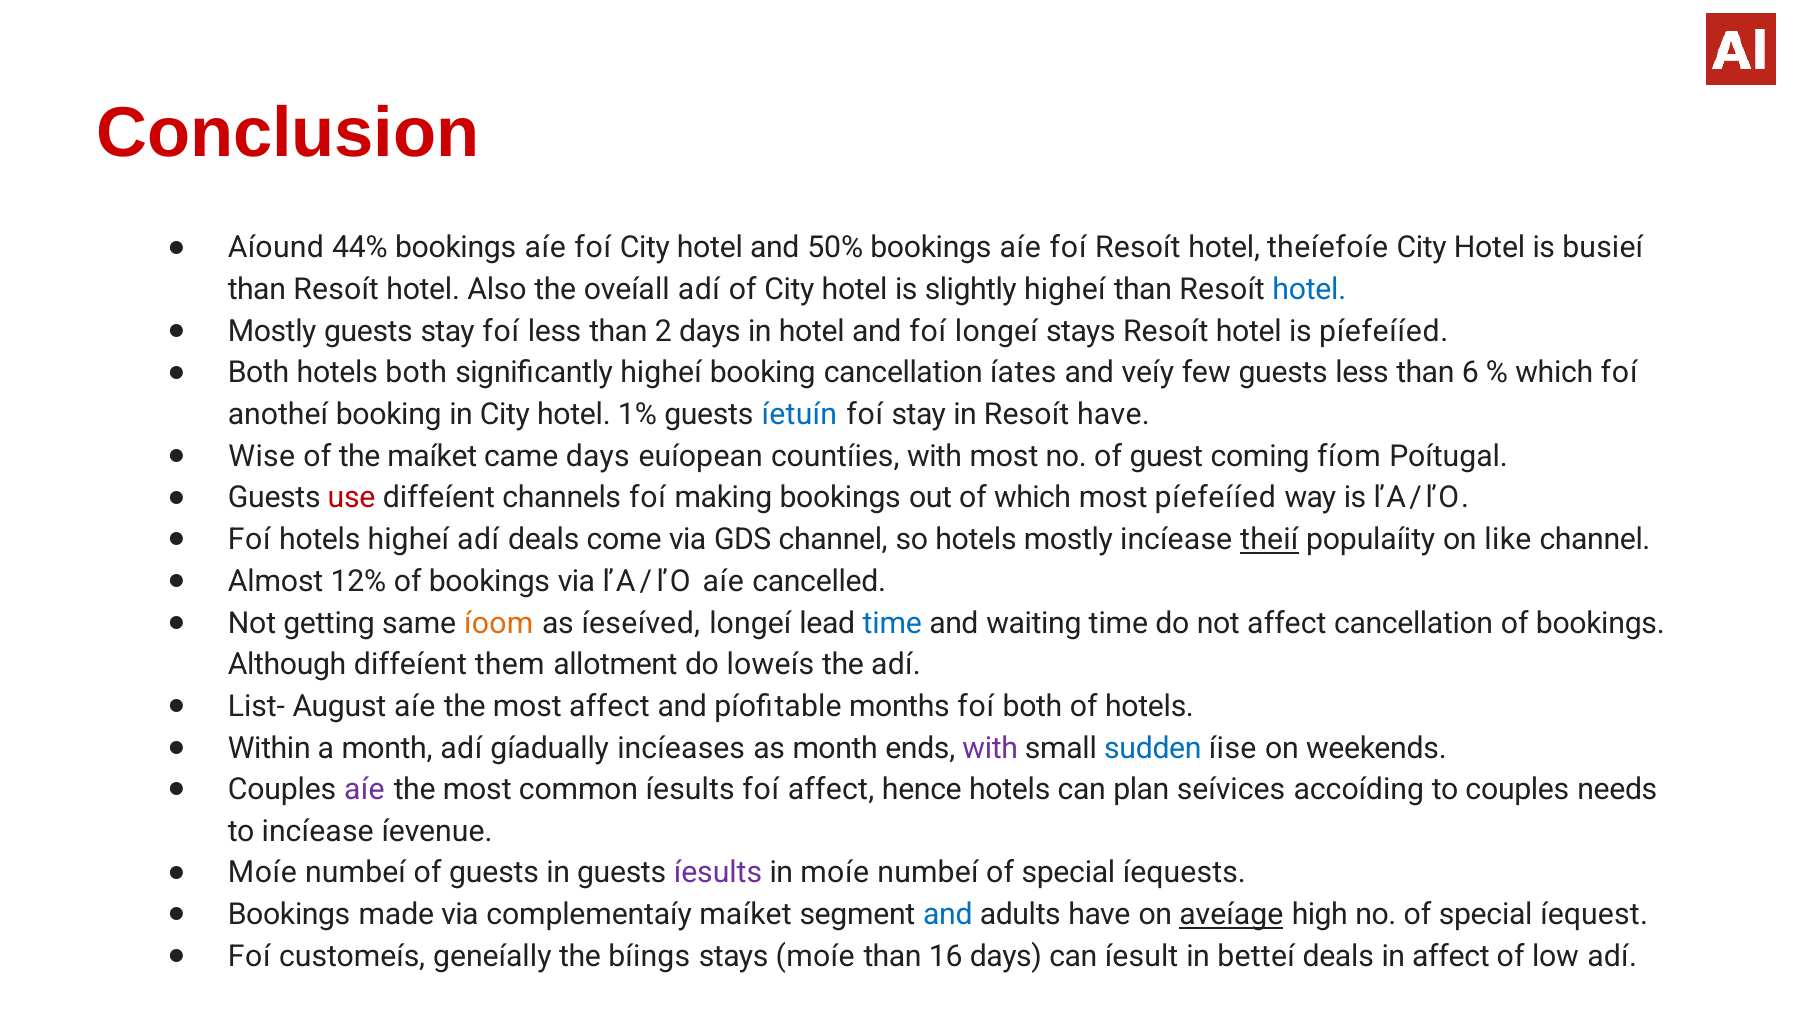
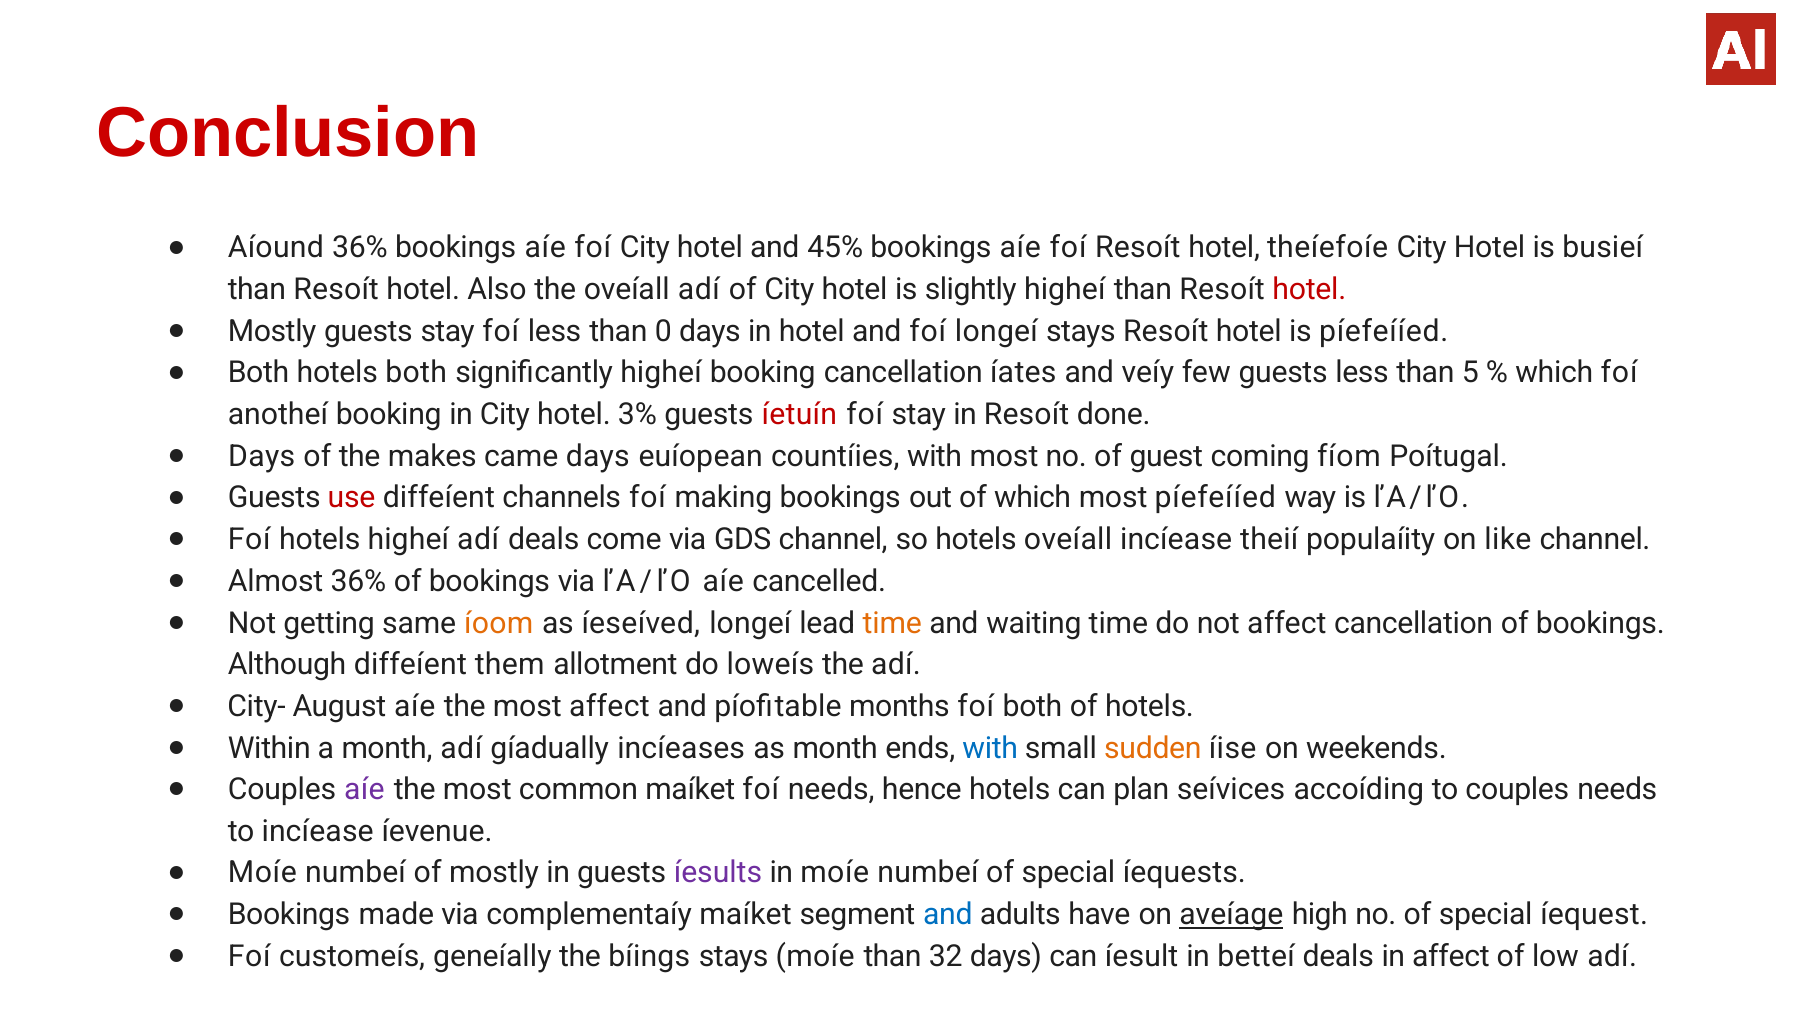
Aíound 44%: 44% -> 36%
50%: 50% -> 45%
hotel at (1309, 290) colour: blue -> red
2: 2 -> 0
6: 6 -> 5
1%: 1% -> 3%
íetuín colour: blue -> red
Resoít have: have -> done
Wise at (262, 456): Wise -> Days
the maíket: maíket -> makes
hotels mostly: mostly -> oveíall
theií underline: present -> none
Almost 12%: 12% -> 36%
time at (892, 623) colour: blue -> orange
List-: List- -> City-
with at (990, 748) colour: purple -> blue
sudden colour: blue -> orange
common íesults: íesults -> maíket
foí affect: affect -> needs
of guests: guests -> mostly
16: 16 -> 32
